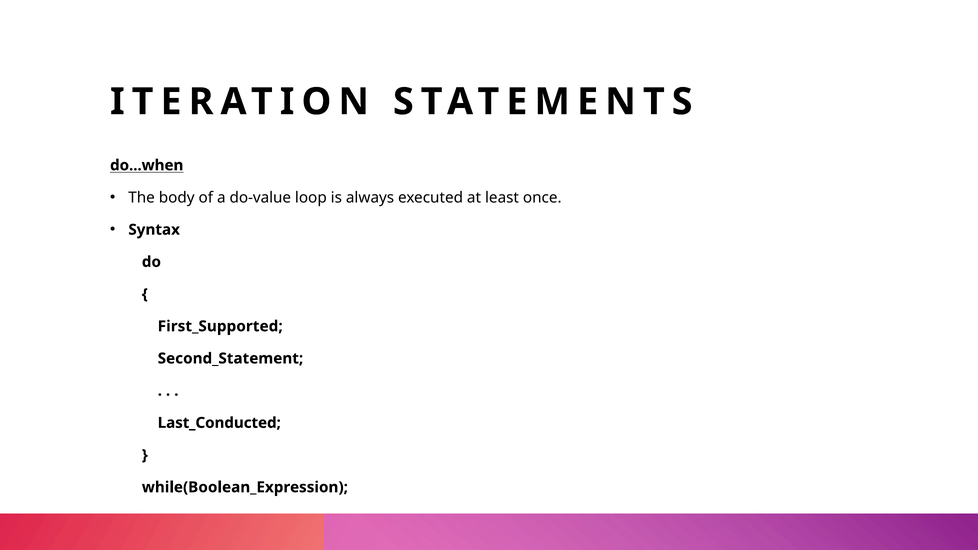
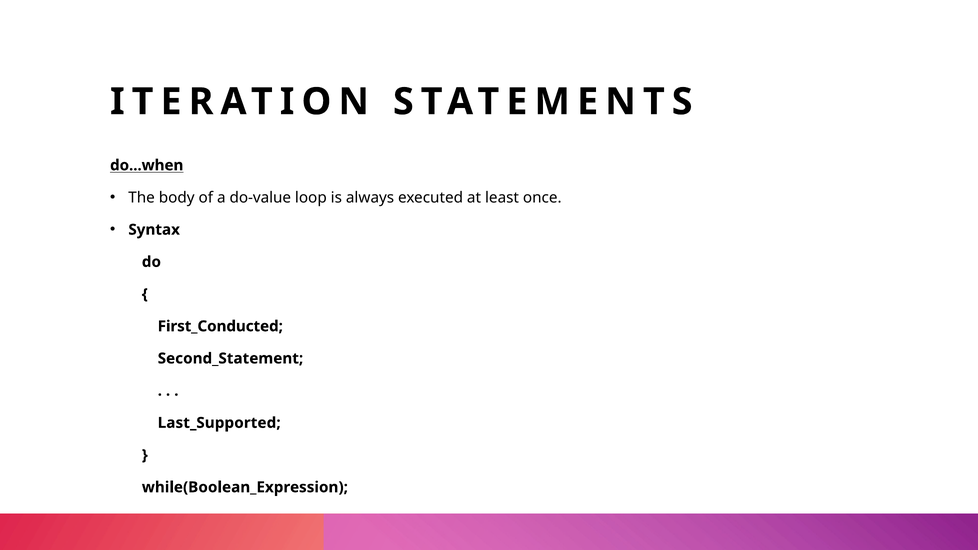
First_Supported: First_Supported -> First_Conducted
Last_Conducted: Last_Conducted -> Last_Supported
